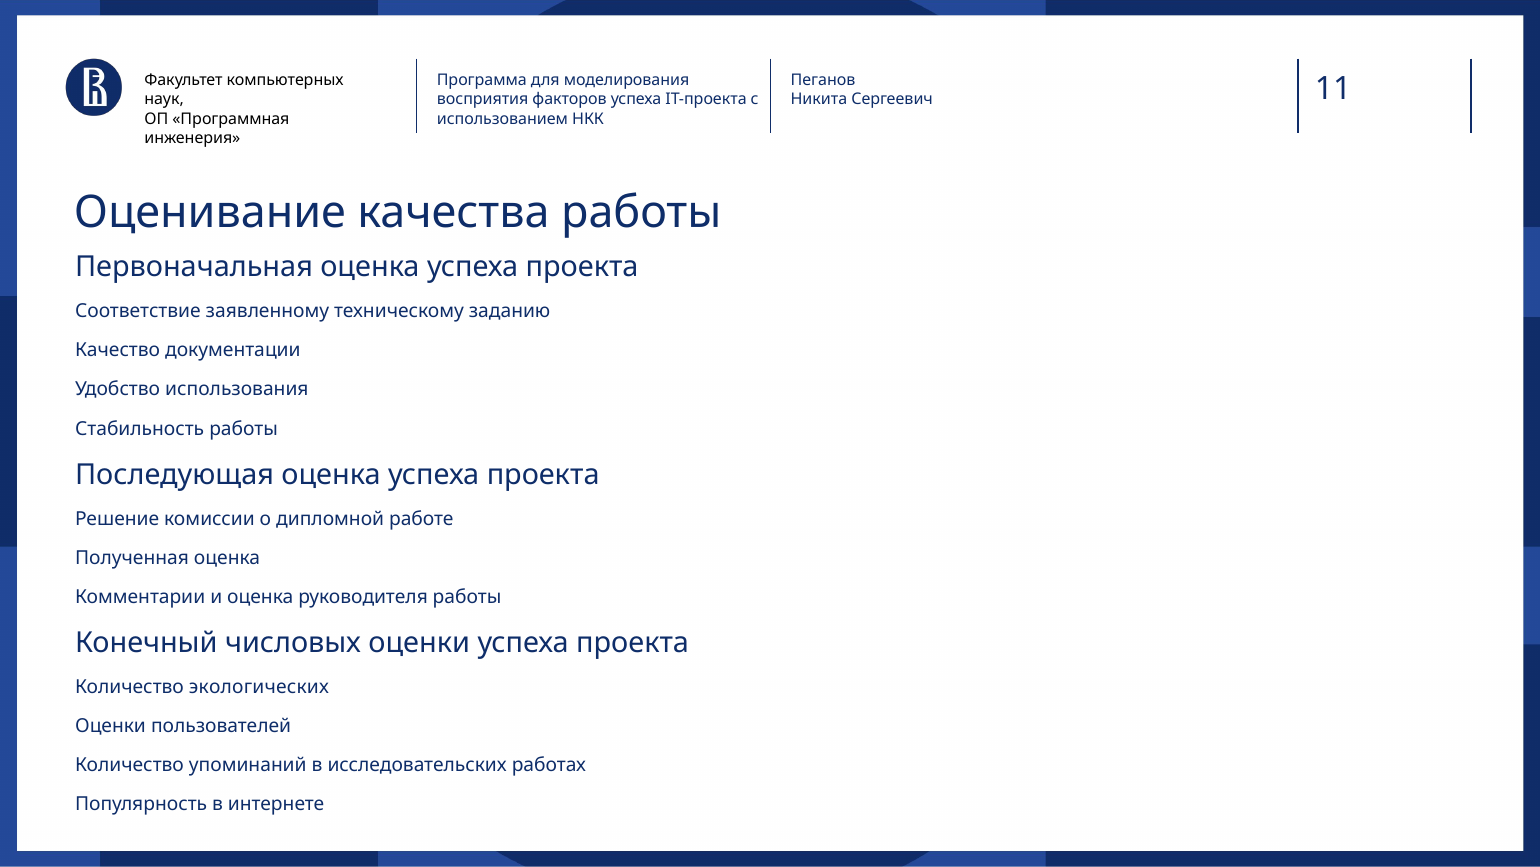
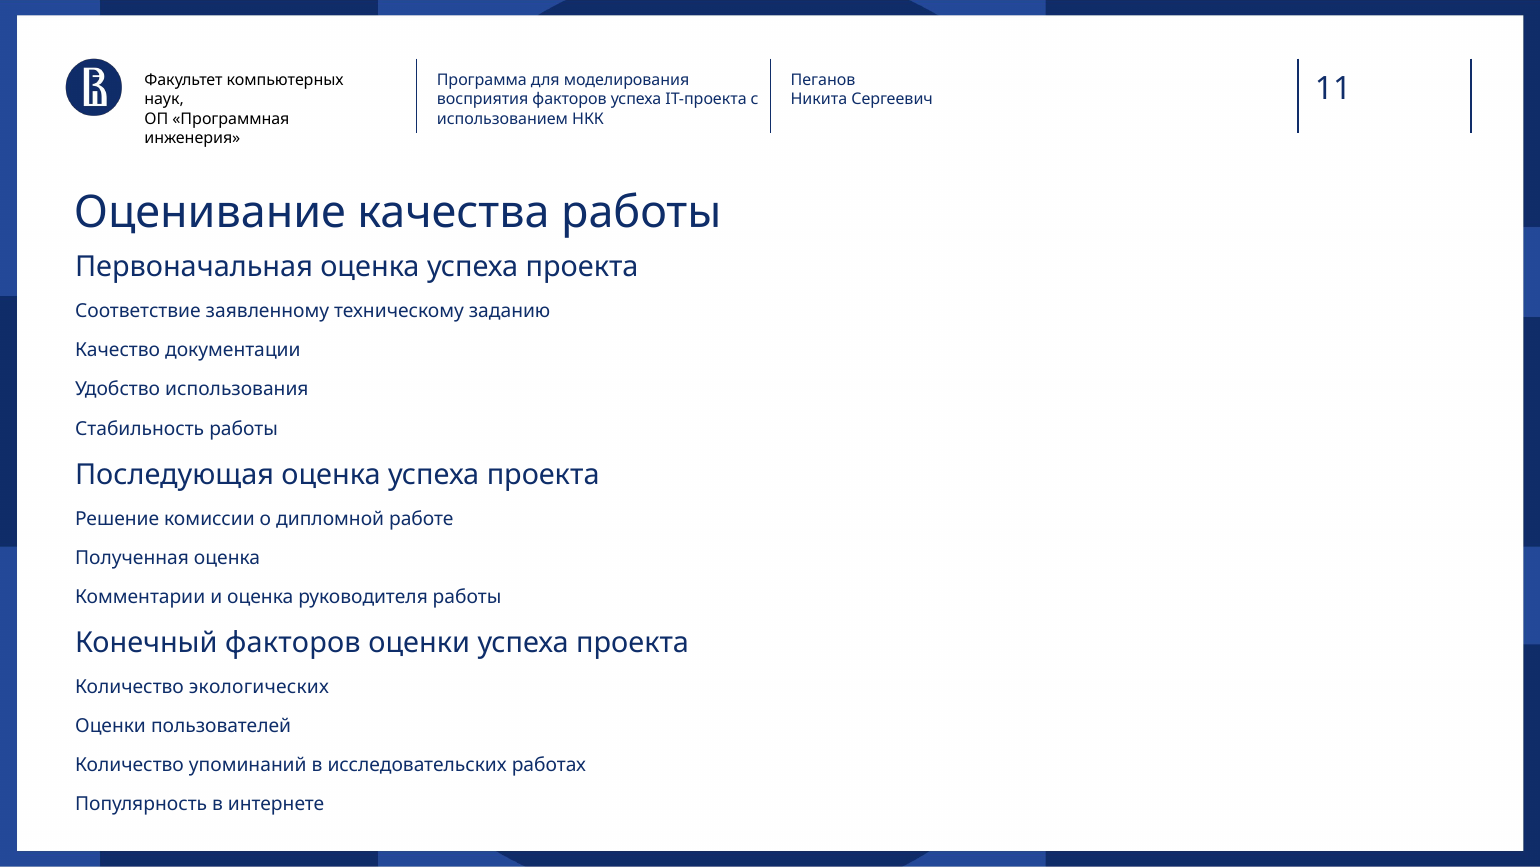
Конечный числовых: числовых -> факторов
